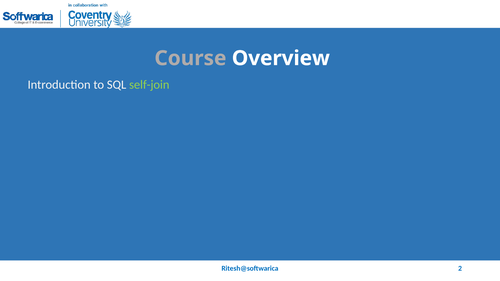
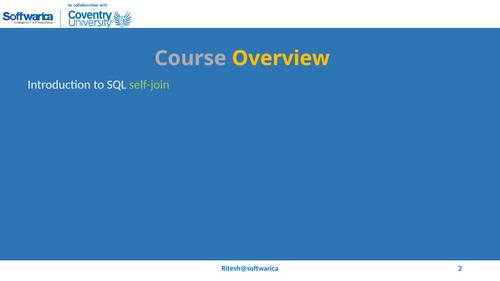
Overview colour: white -> yellow
